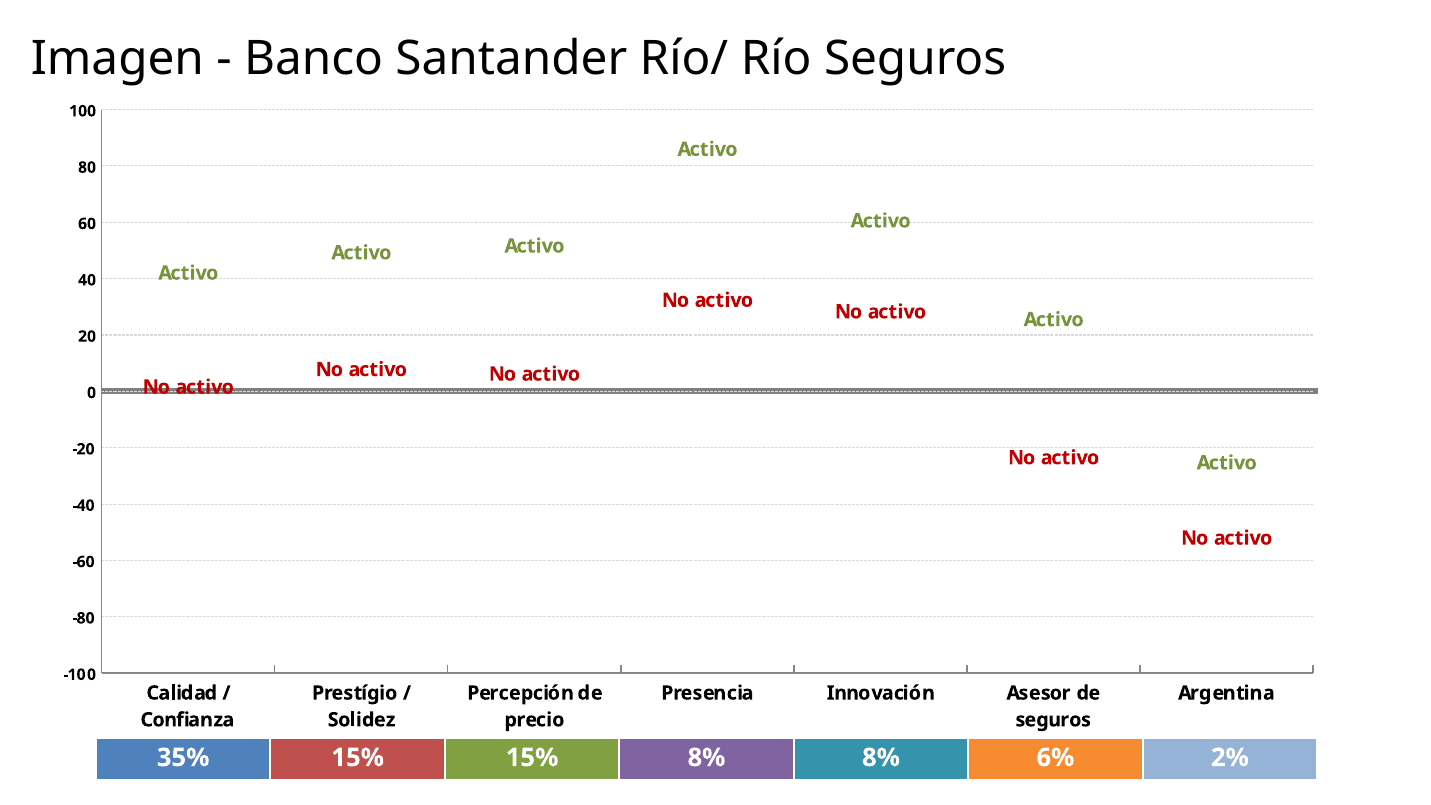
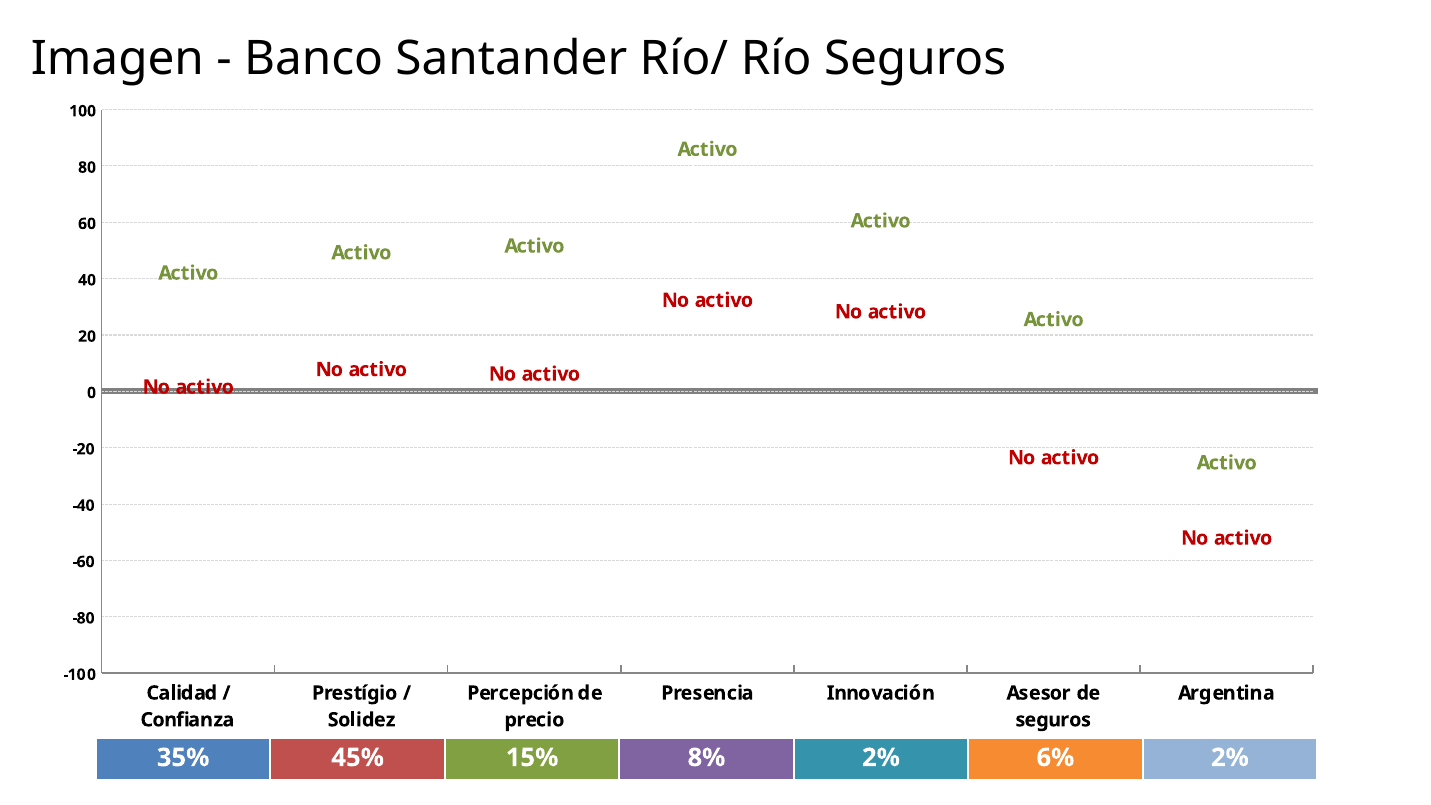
35% 15%: 15% -> 45%
8% 8%: 8% -> 2%
